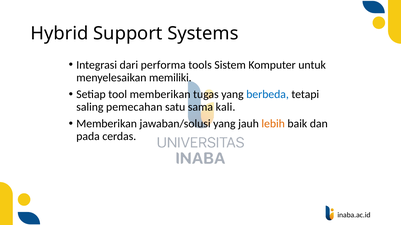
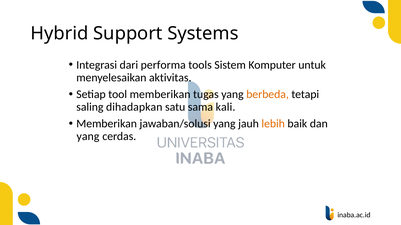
memiliki: memiliki -> aktivitas
berbeda colour: blue -> orange
pemecahan: pemecahan -> dihadapkan
pada at (88, 137): pada -> yang
